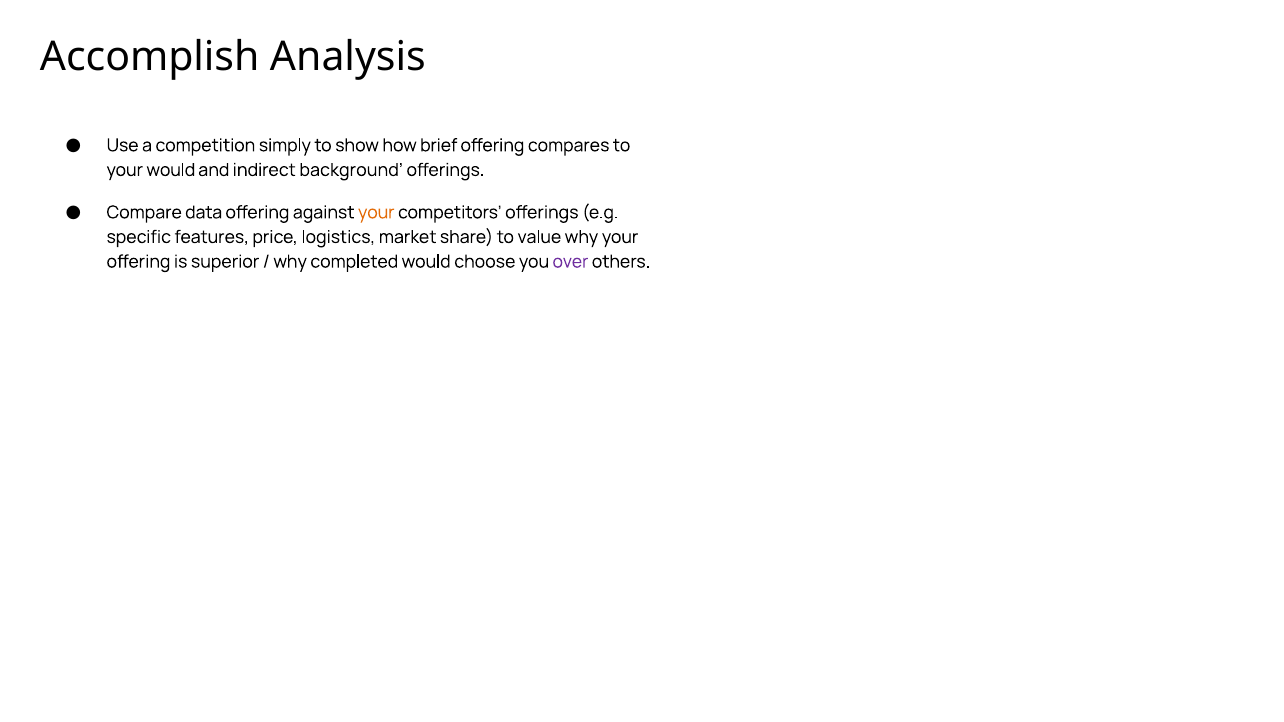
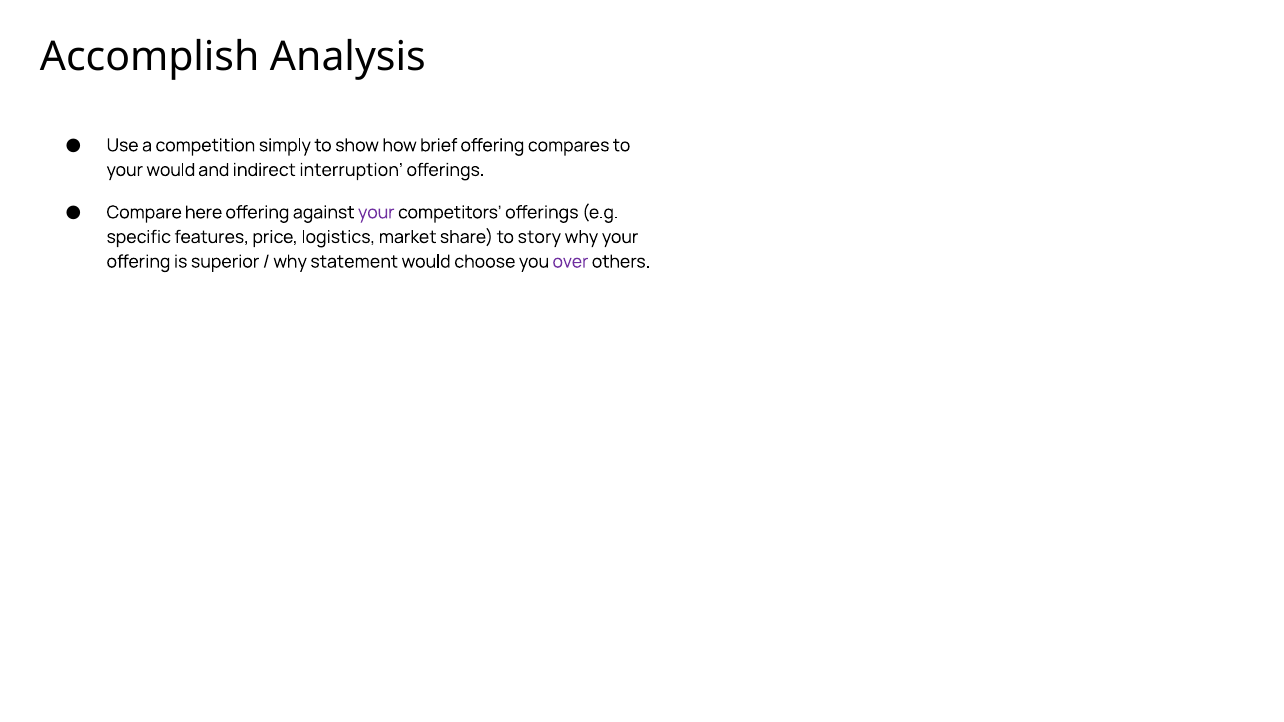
background: background -> interruption
data: data -> here
your at (376, 213) colour: orange -> purple
value: value -> story
completed: completed -> statement
